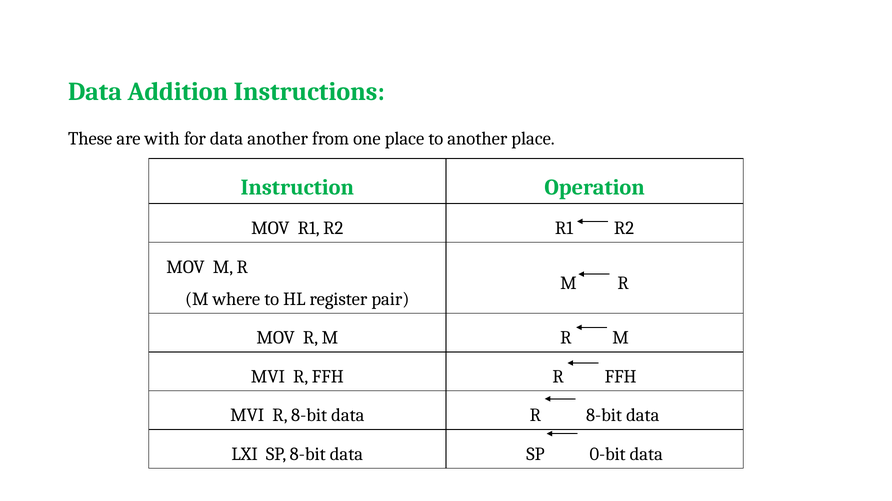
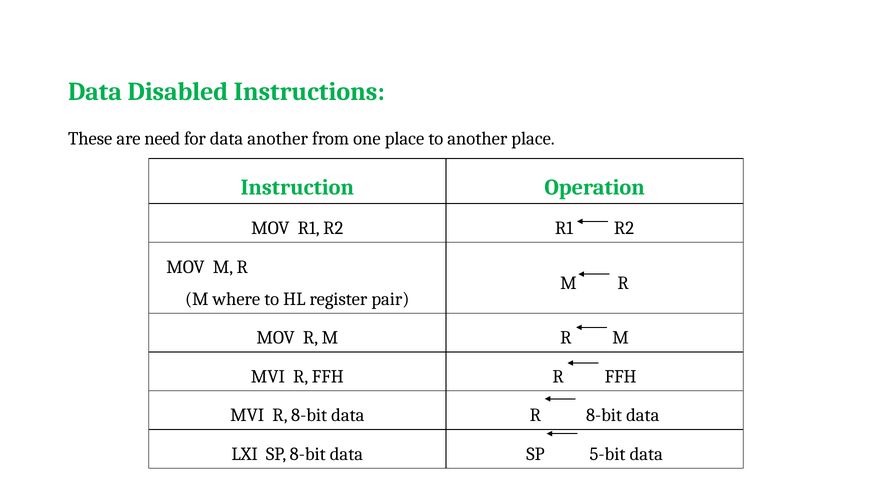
Addition: Addition -> Disabled
with: with -> need
0-bit: 0-bit -> 5-bit
